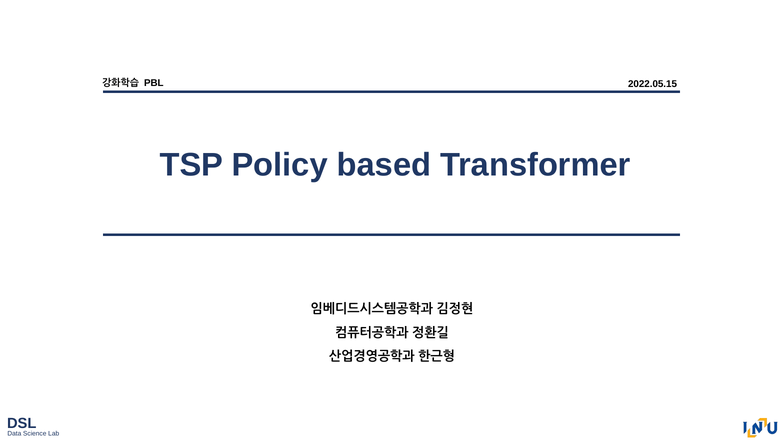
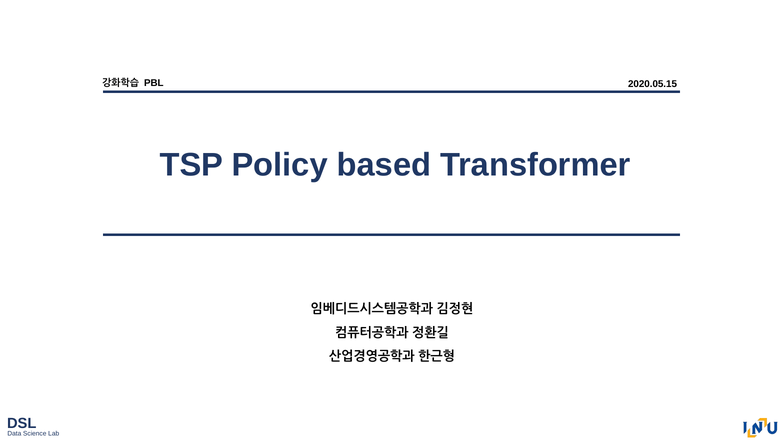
2022.05.15: 2022.05.15 -> 2020.05.15
